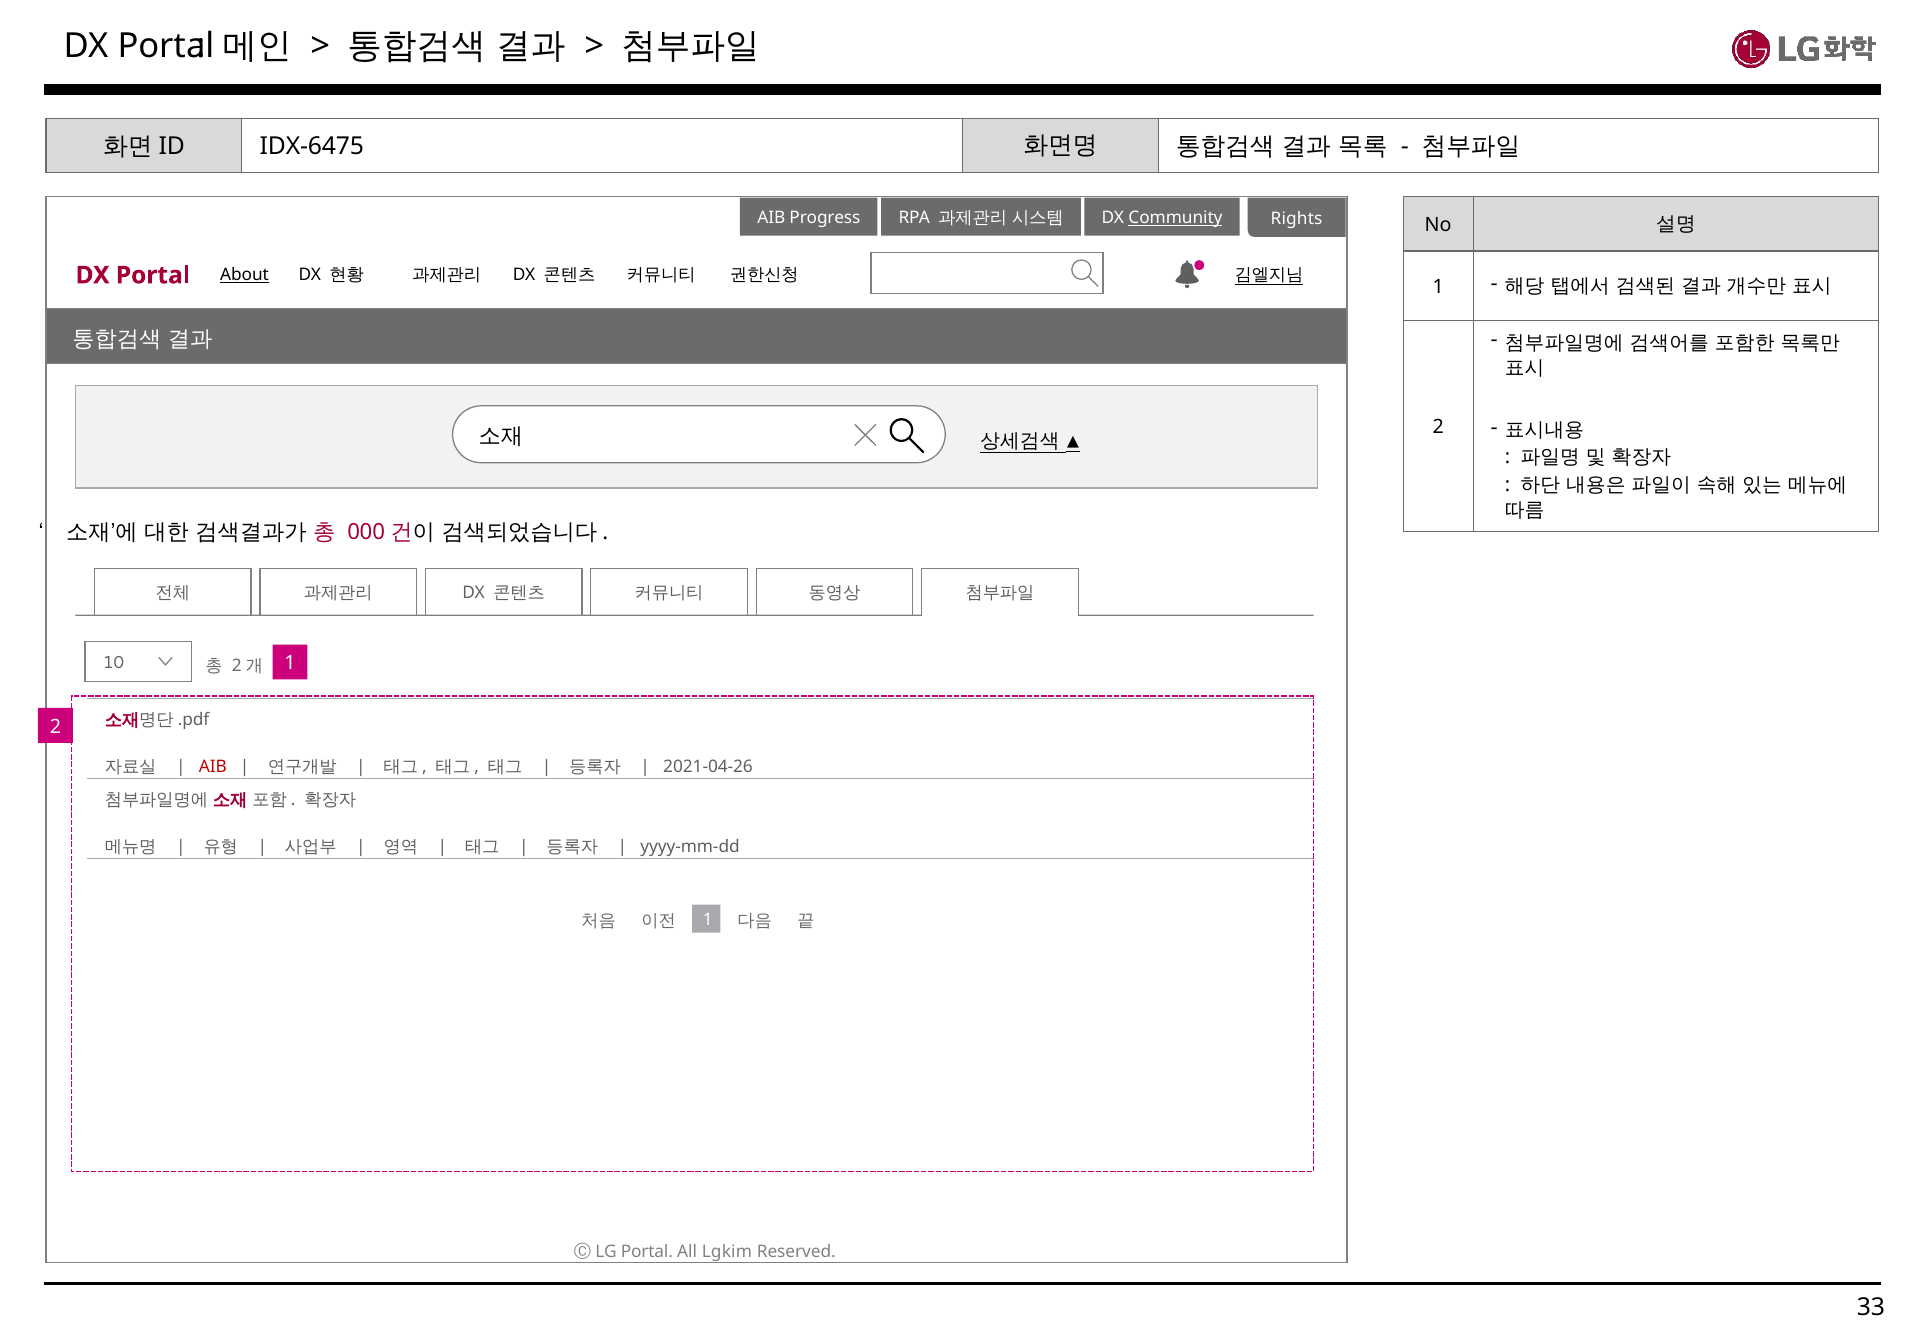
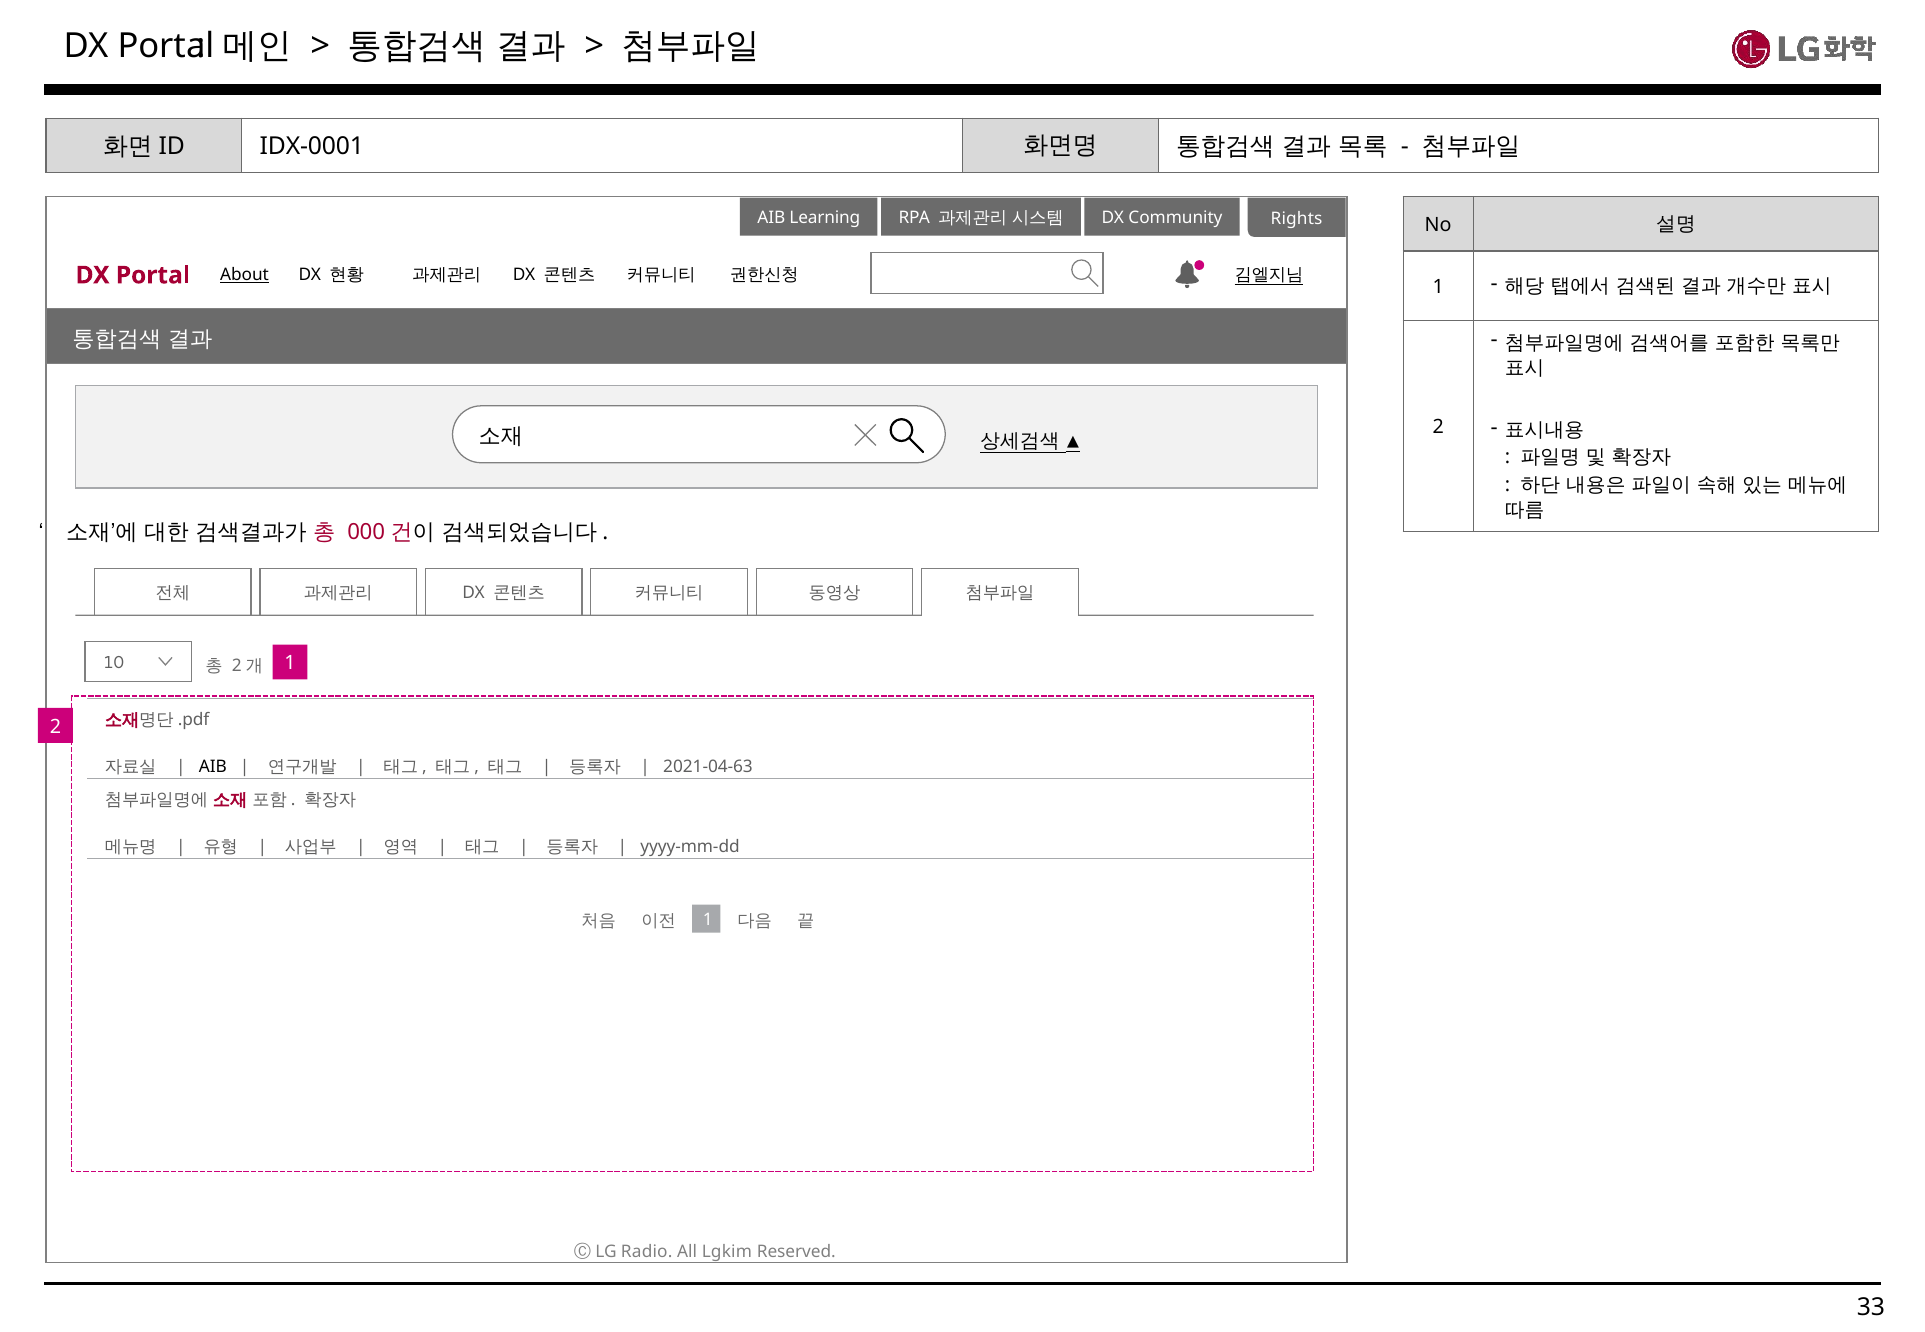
IDX-6475: IDX-6475 -> IDX-0001
Progress: Progress -> Learning
Community underline: present -> none
AIB at (213, 767) colour: red -> black
2021-04-26: 2021-04-26 -> 2021-04-63
LG Portal: Portal -> Radio
